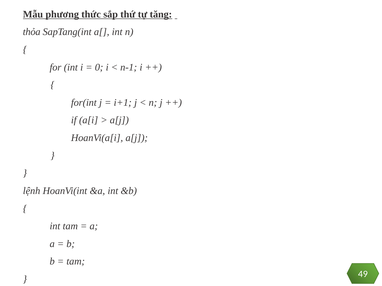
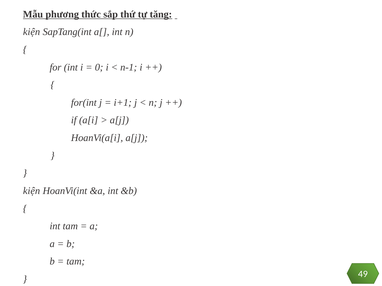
thỏa at (32, 32): thỏa -> kiện
lệnh at (32, 191): lệnh -> kiện
